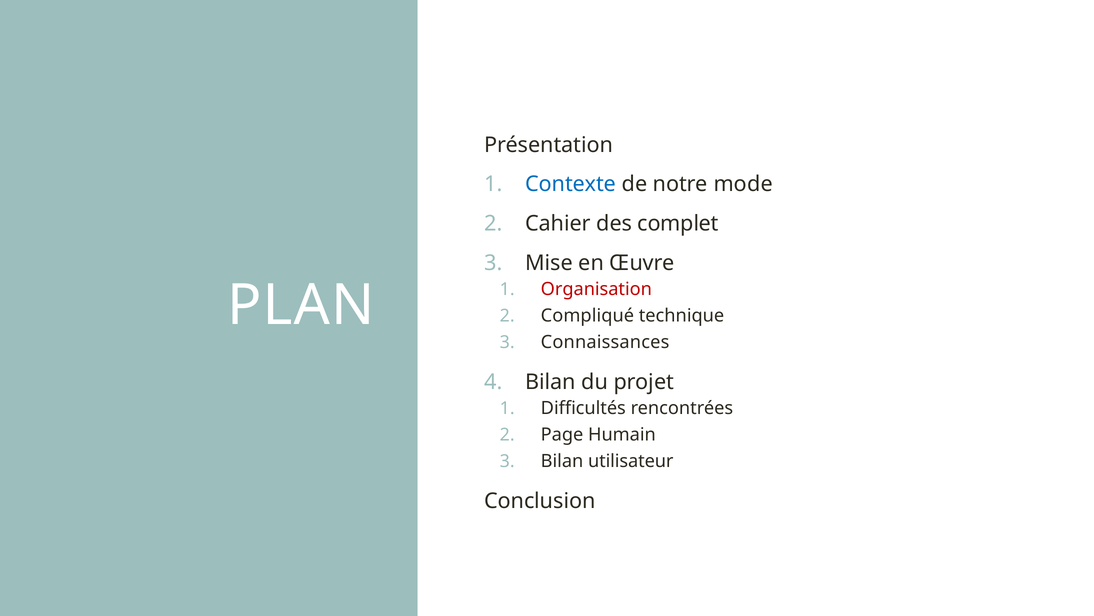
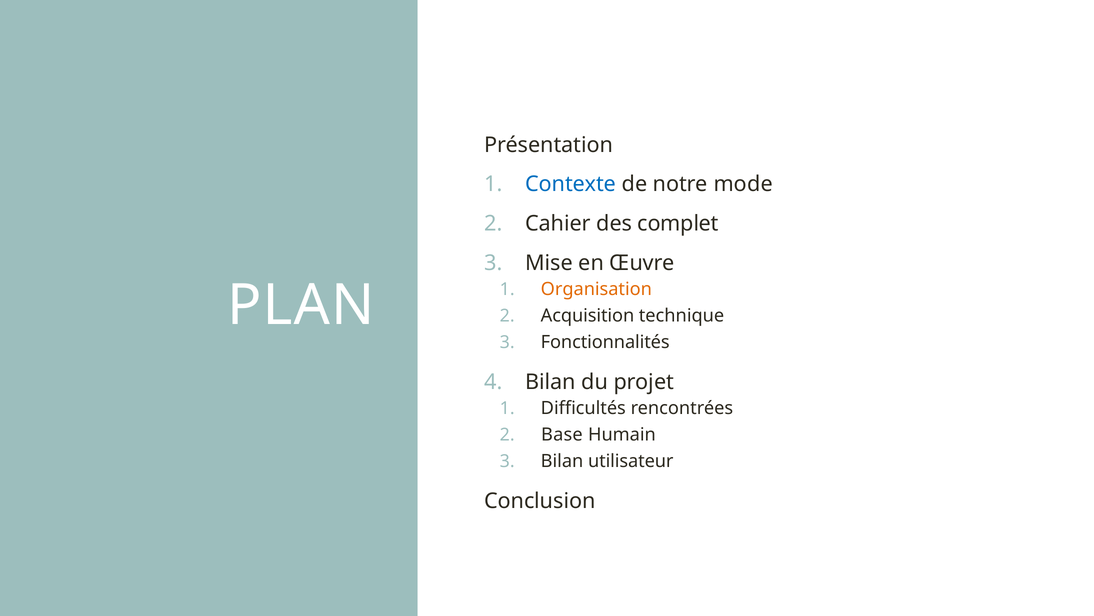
Organisation colour: red -> orange
Compliqué: Compliqué -> Acquisition
Connaissances: Connaissances -> Fonctionnalités
Page: Page -> Base
